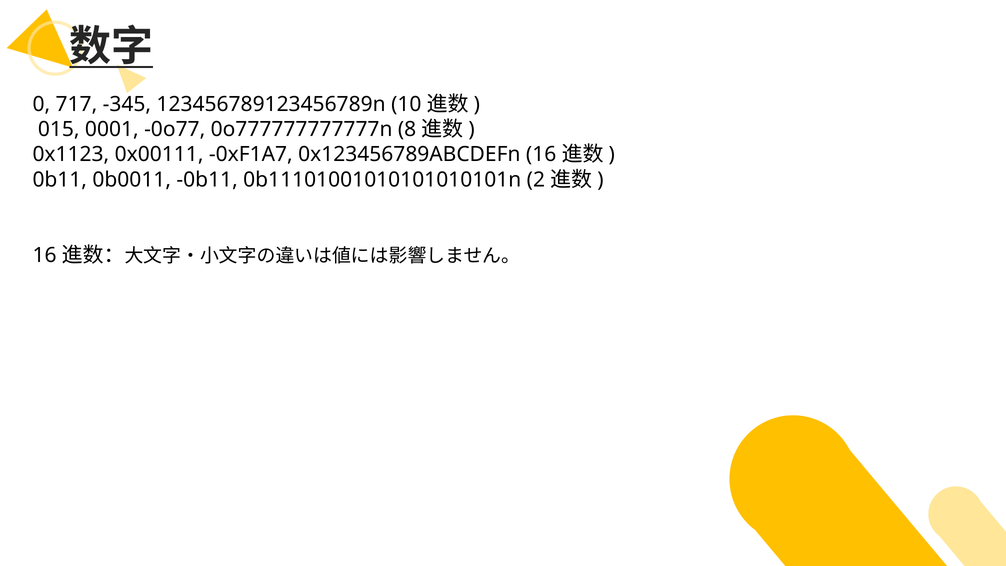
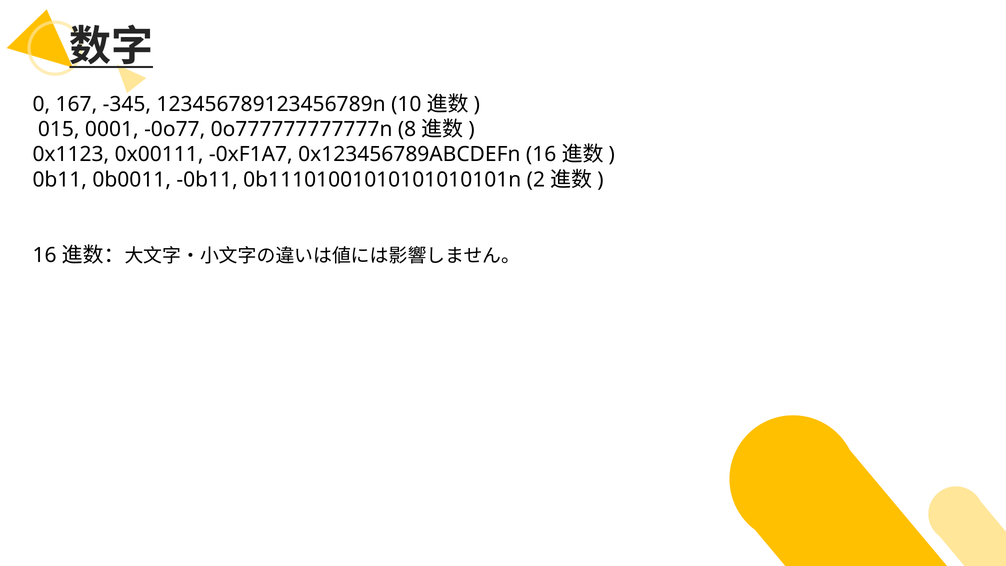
717: 717 -> 167
